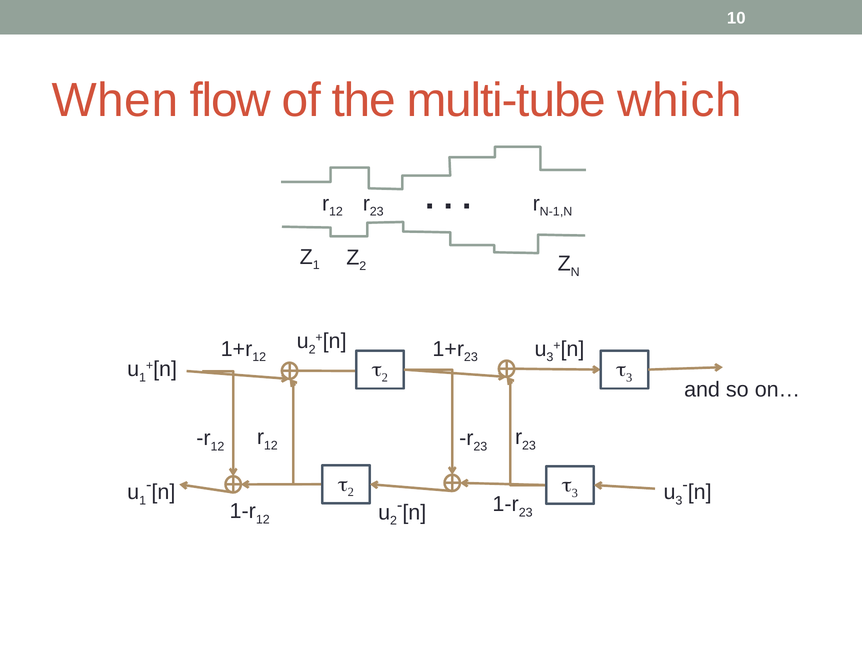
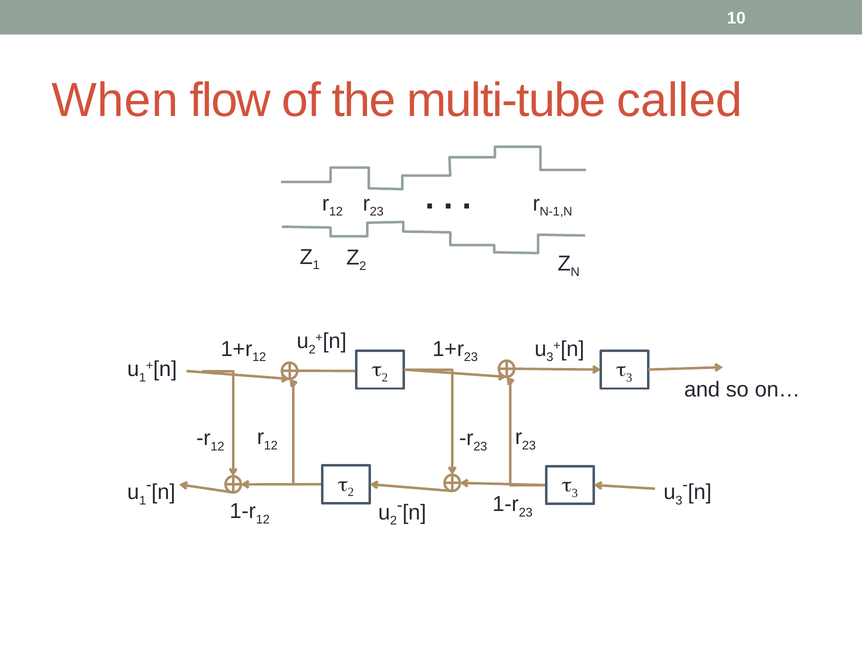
which: which -> called
